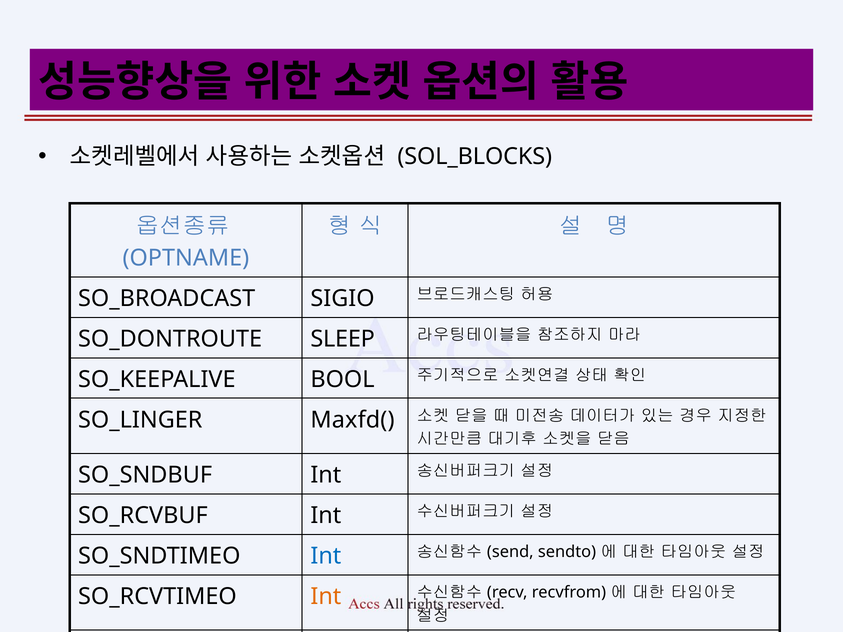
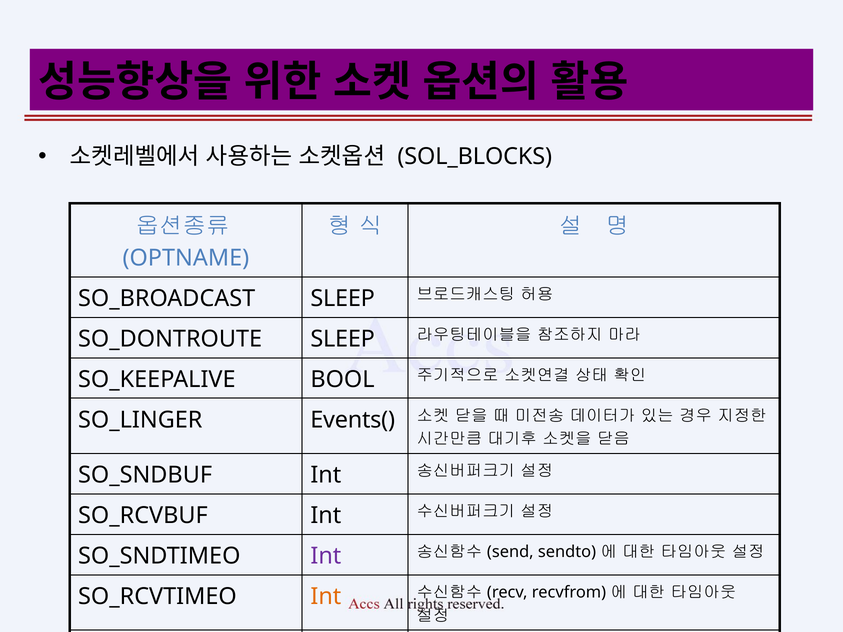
SIGIO at (343, 299): SIGIO -> SLEEP
Maxfd(: Maxfd( -> Events(
Int at (326, 556) colour: blue -> purple
